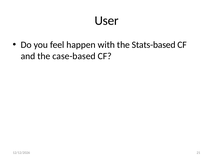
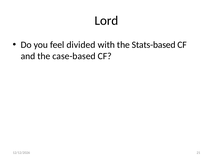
User: User -> Lord
happen: happen -> divided
